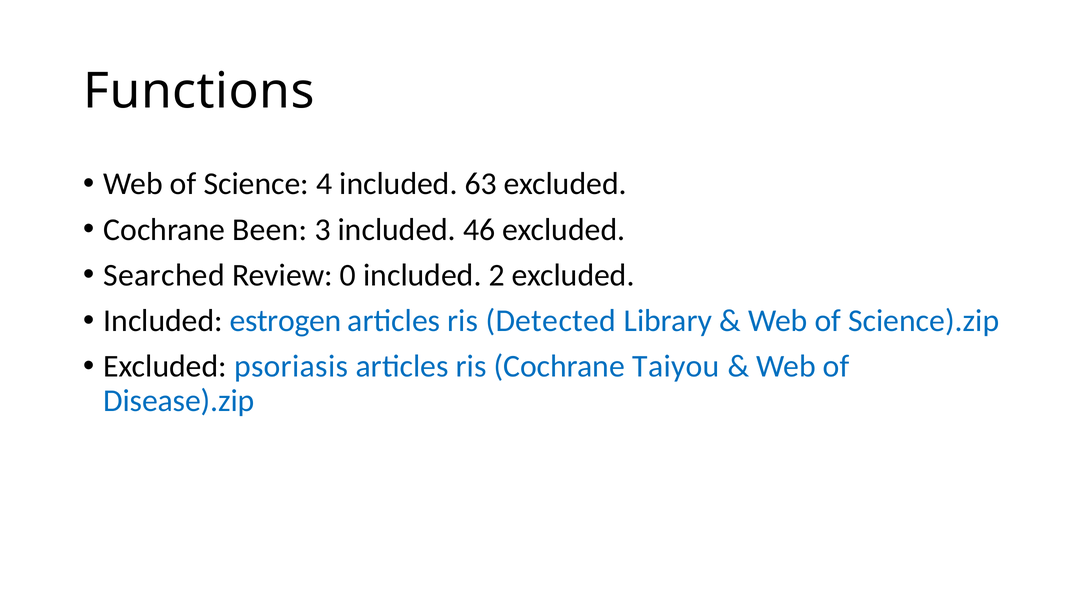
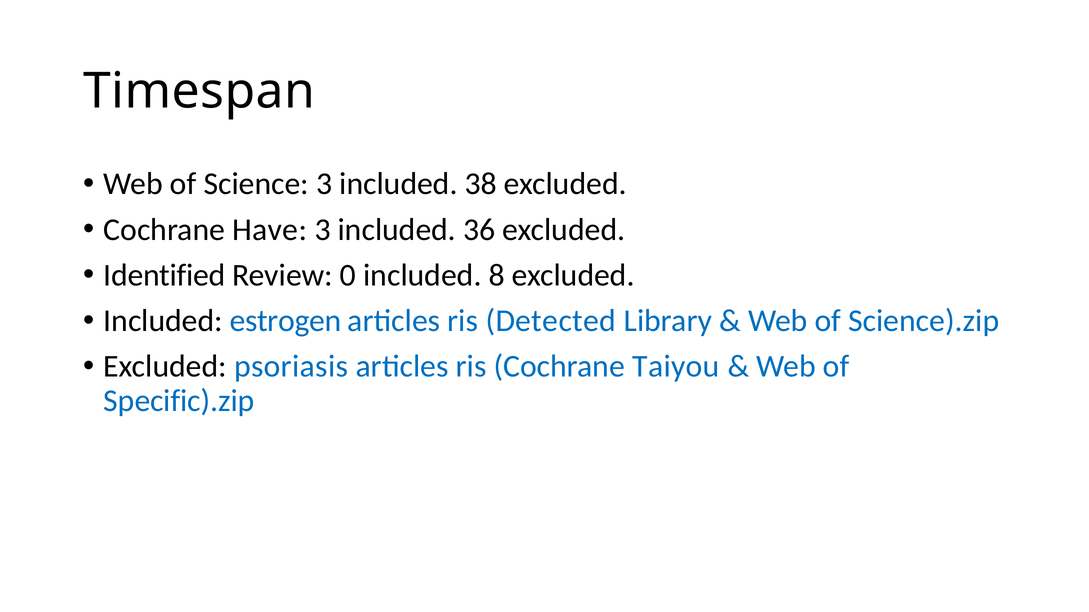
Functions: Functions -> Timespan
Science 4: 4 -> 3
63: 63 -> 38
Been: Been -> Have
46: 46 -> 36
Searched: Searched -> Identified
2: 2 -> 8
Disease).zip: Disease).zip -> Specific).zip
